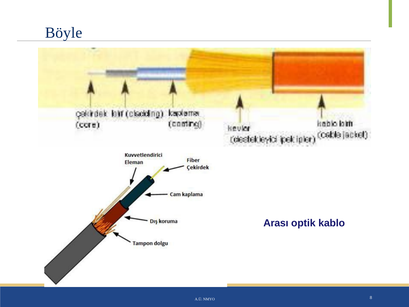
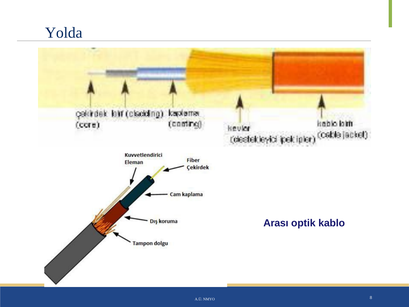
Böyle: Böyle -> Yolda
